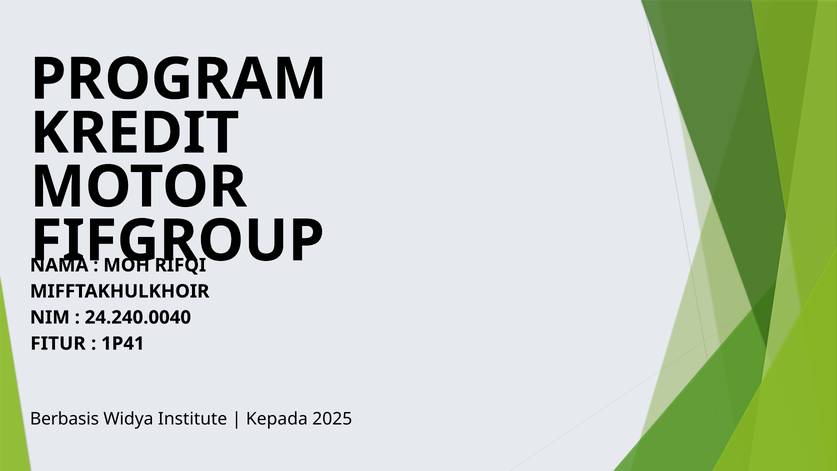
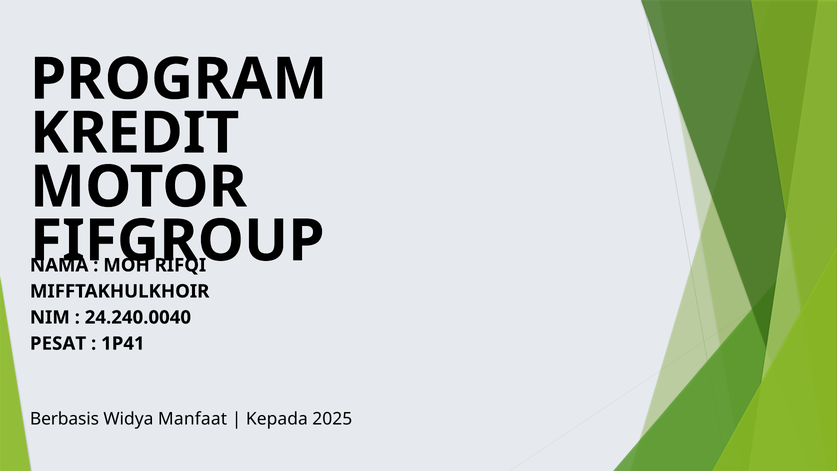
FITUR: FITUR -> PESAT
Institute: Institute -> Manfaat
